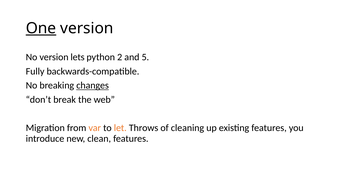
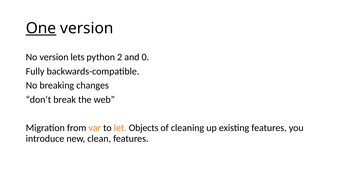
5: 5 -> 0
changes underline: present -> none
Throws: Throws -> Objects
